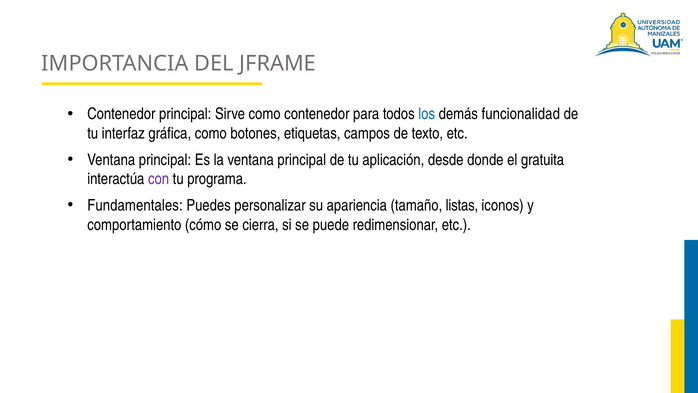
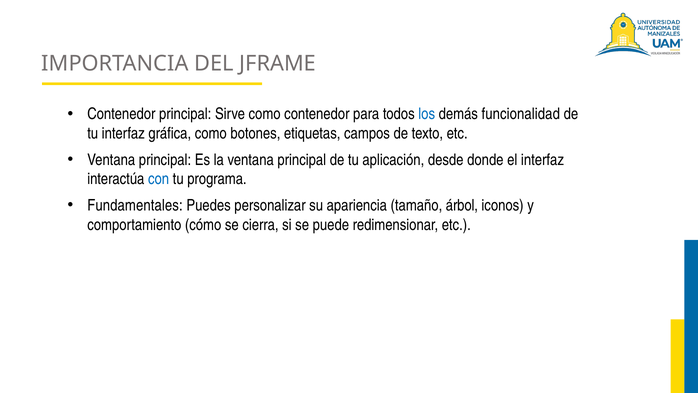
el gratuita: gratuita -> interfaz
con colour: purple -> blue
listas: listas -> árbol
